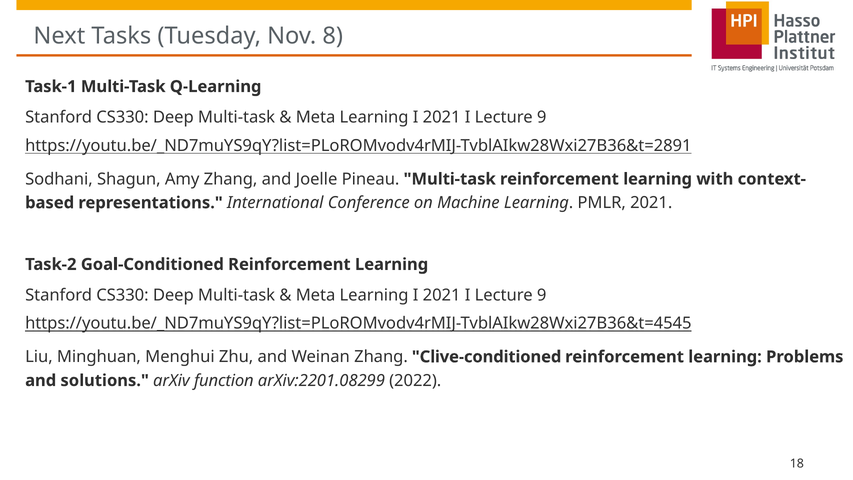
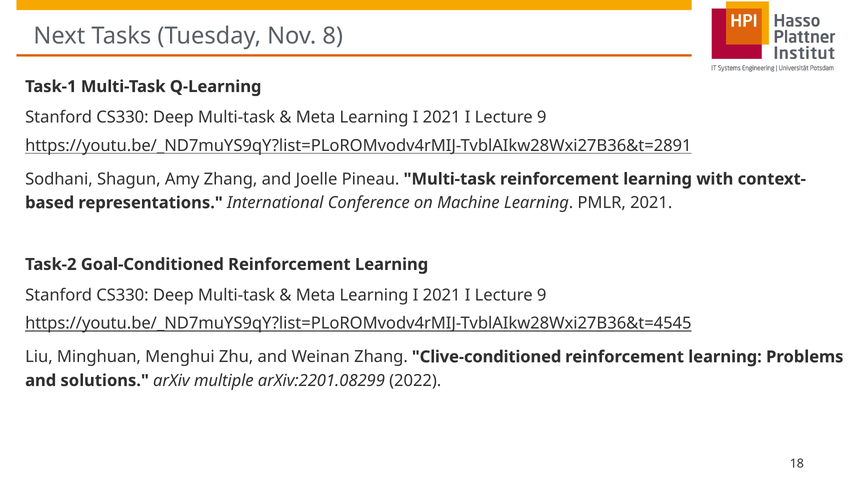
function: function -> multiple
